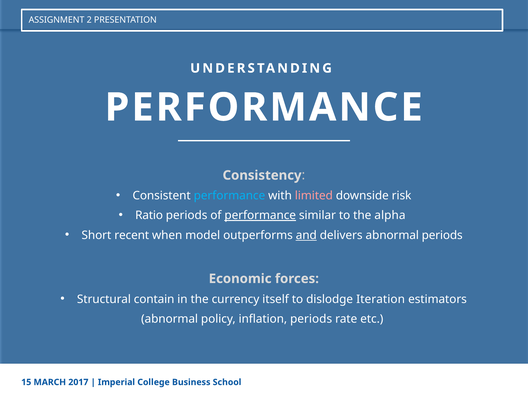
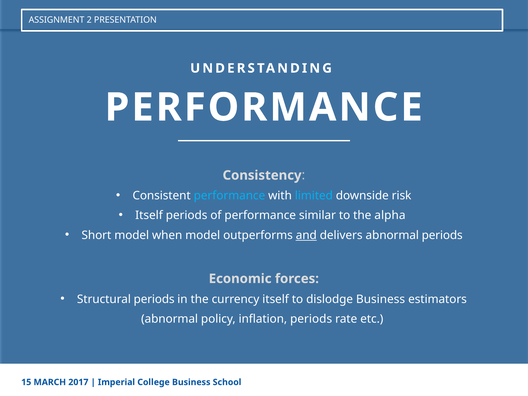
limited colour: pink -> light blue
Ratio at (149, 215): Ratio -> Itself
performance at (260, 215) underline: present -> none
Short recent: recent -> model
Structural contain: contain -> periods
dislodge Iteration: Iteration -> Business
